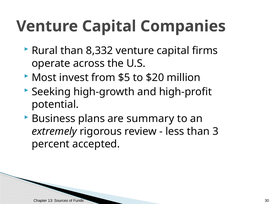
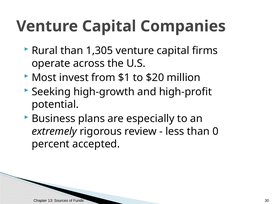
8,332: 8,332 -> 1,305
$5: $5 -> $1
summary: summary -> especially
3: 3 -> 0
